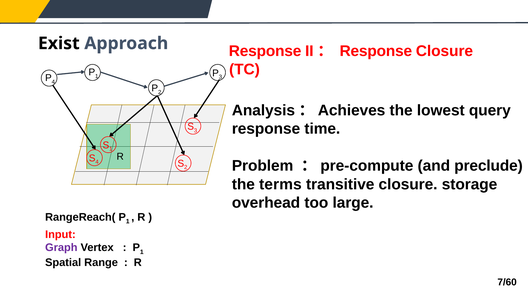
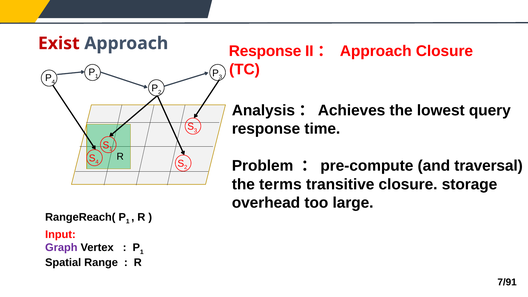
Exist colour: black -> red
Response at (376, 51): Response -> Approach
preclude: preclude -> traversal
7/60: 7/60 -> 7/91
